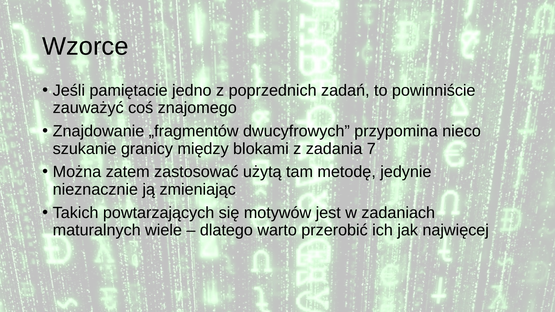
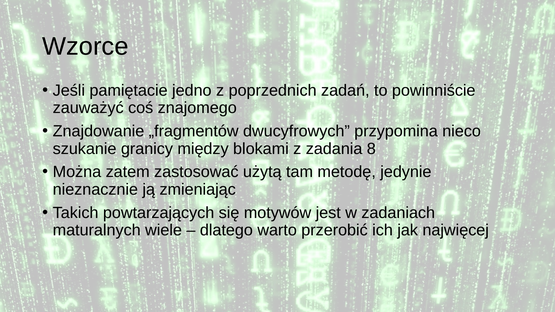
7: 7 -> 8
